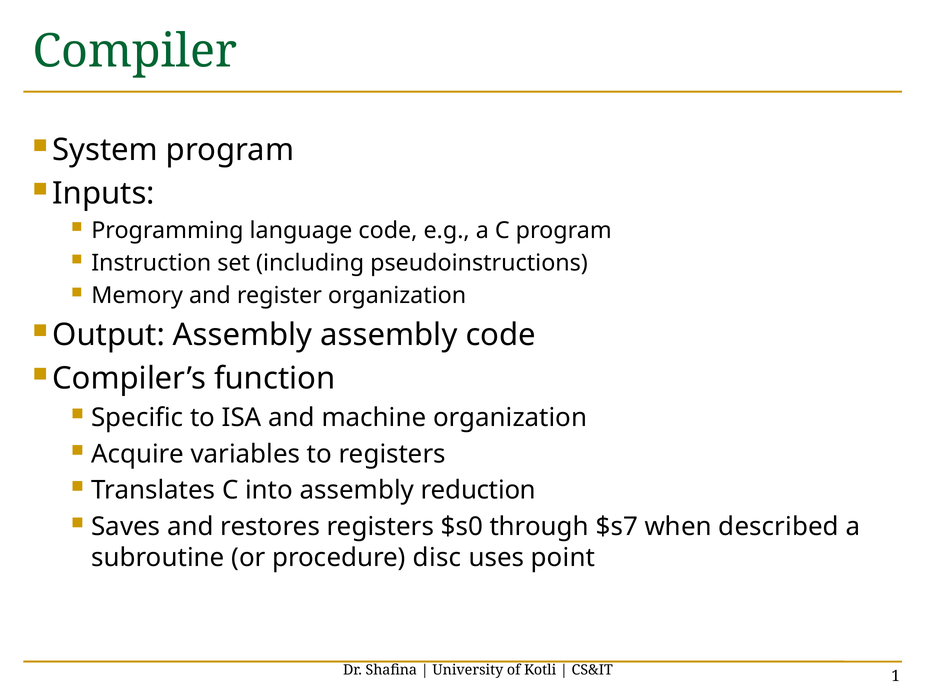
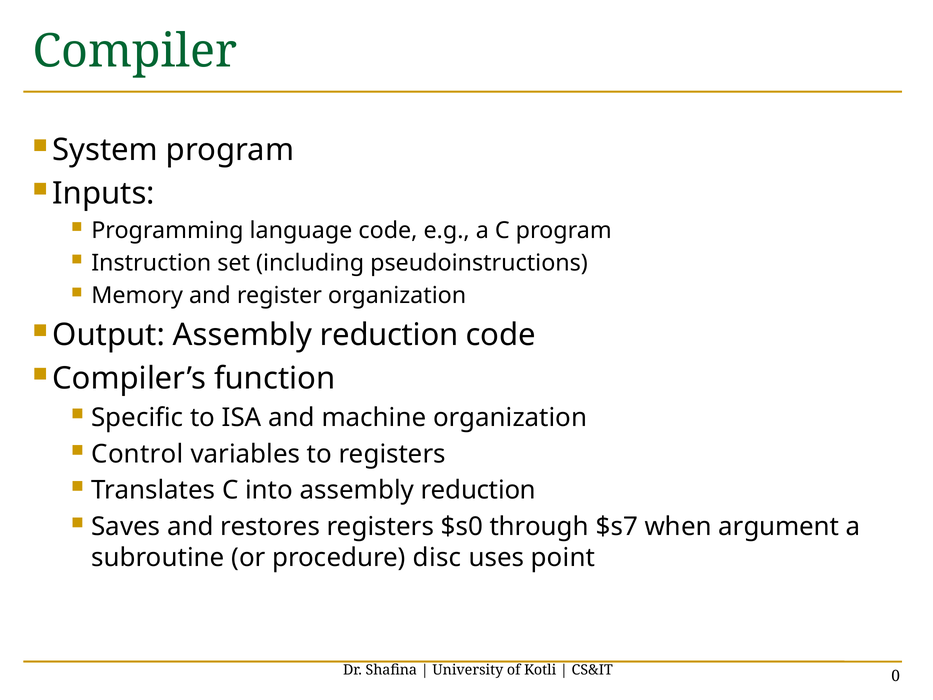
Output Assembly assembly: assembly -> reduction
Acquire: Acquire -> Control
described: described -> argument
1: 1 -> 0
